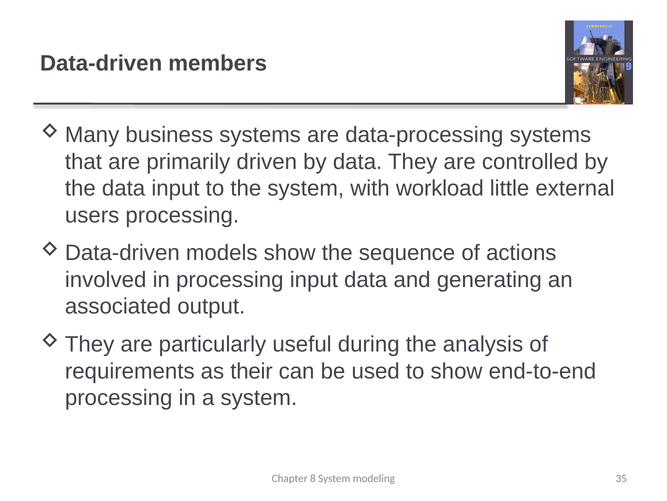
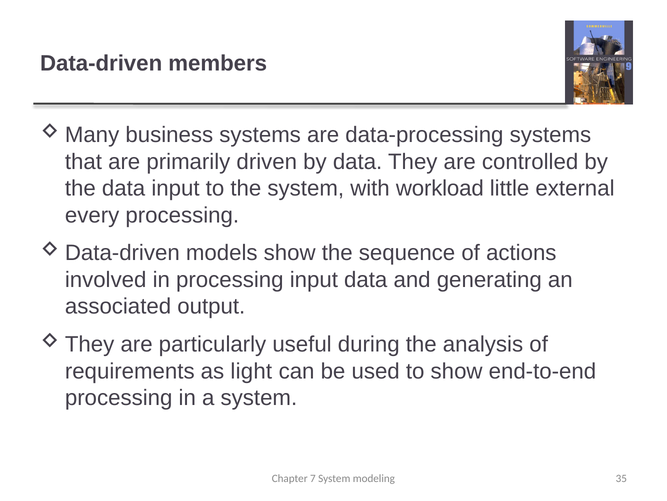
users: users -> every
their: their -> light
8: 8 -> 7
